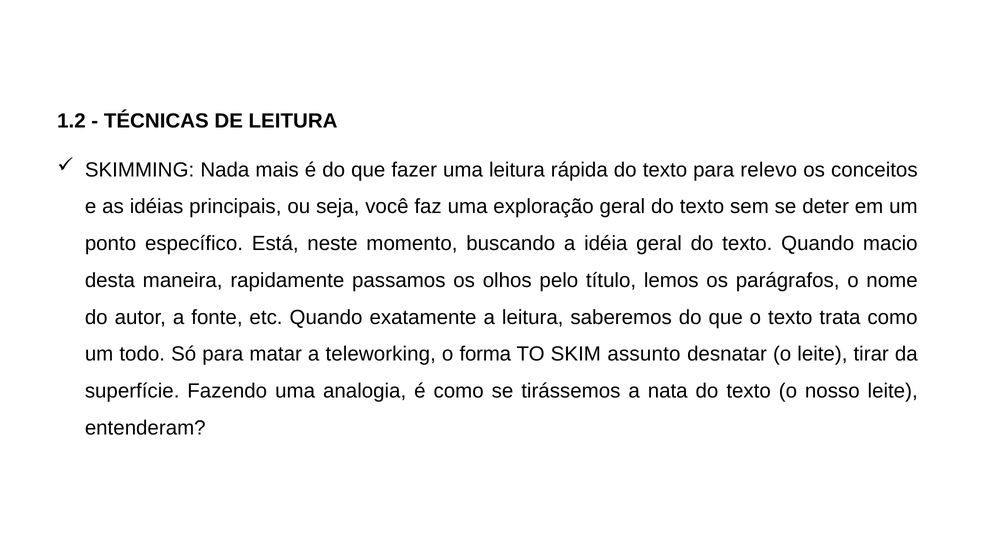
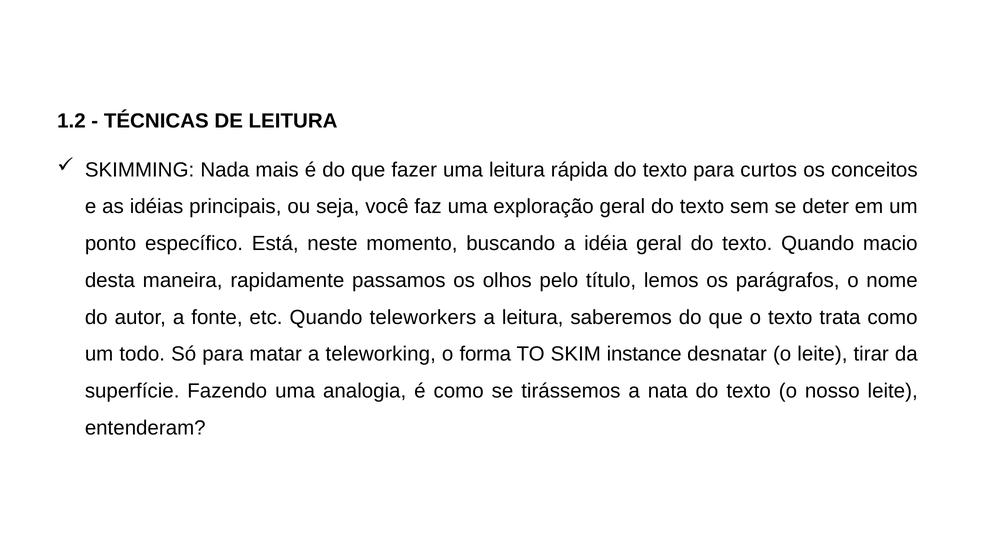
relevo: relevo -> curtos
exatamente: exatamente -> teleworkers
assunto: assunto -> instance
